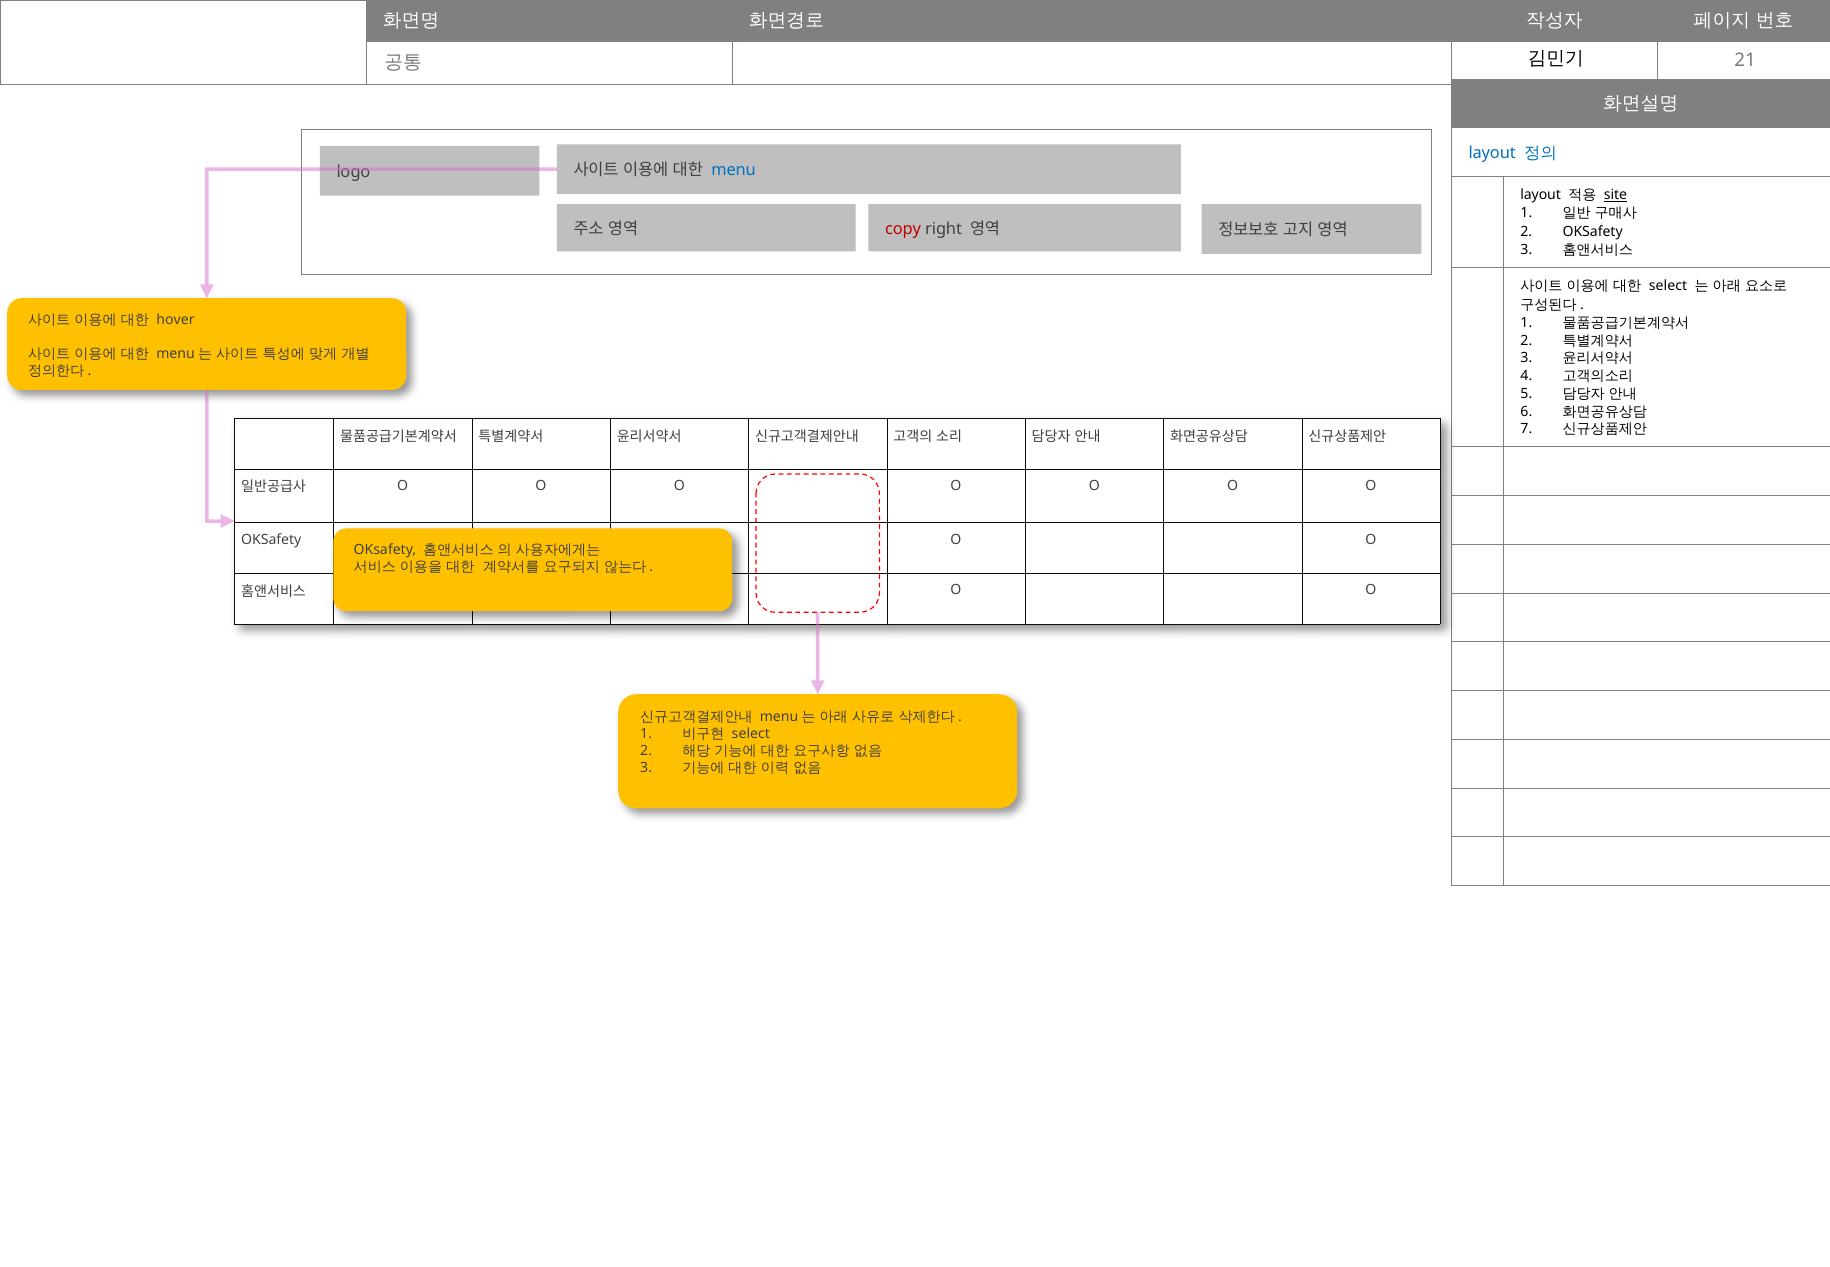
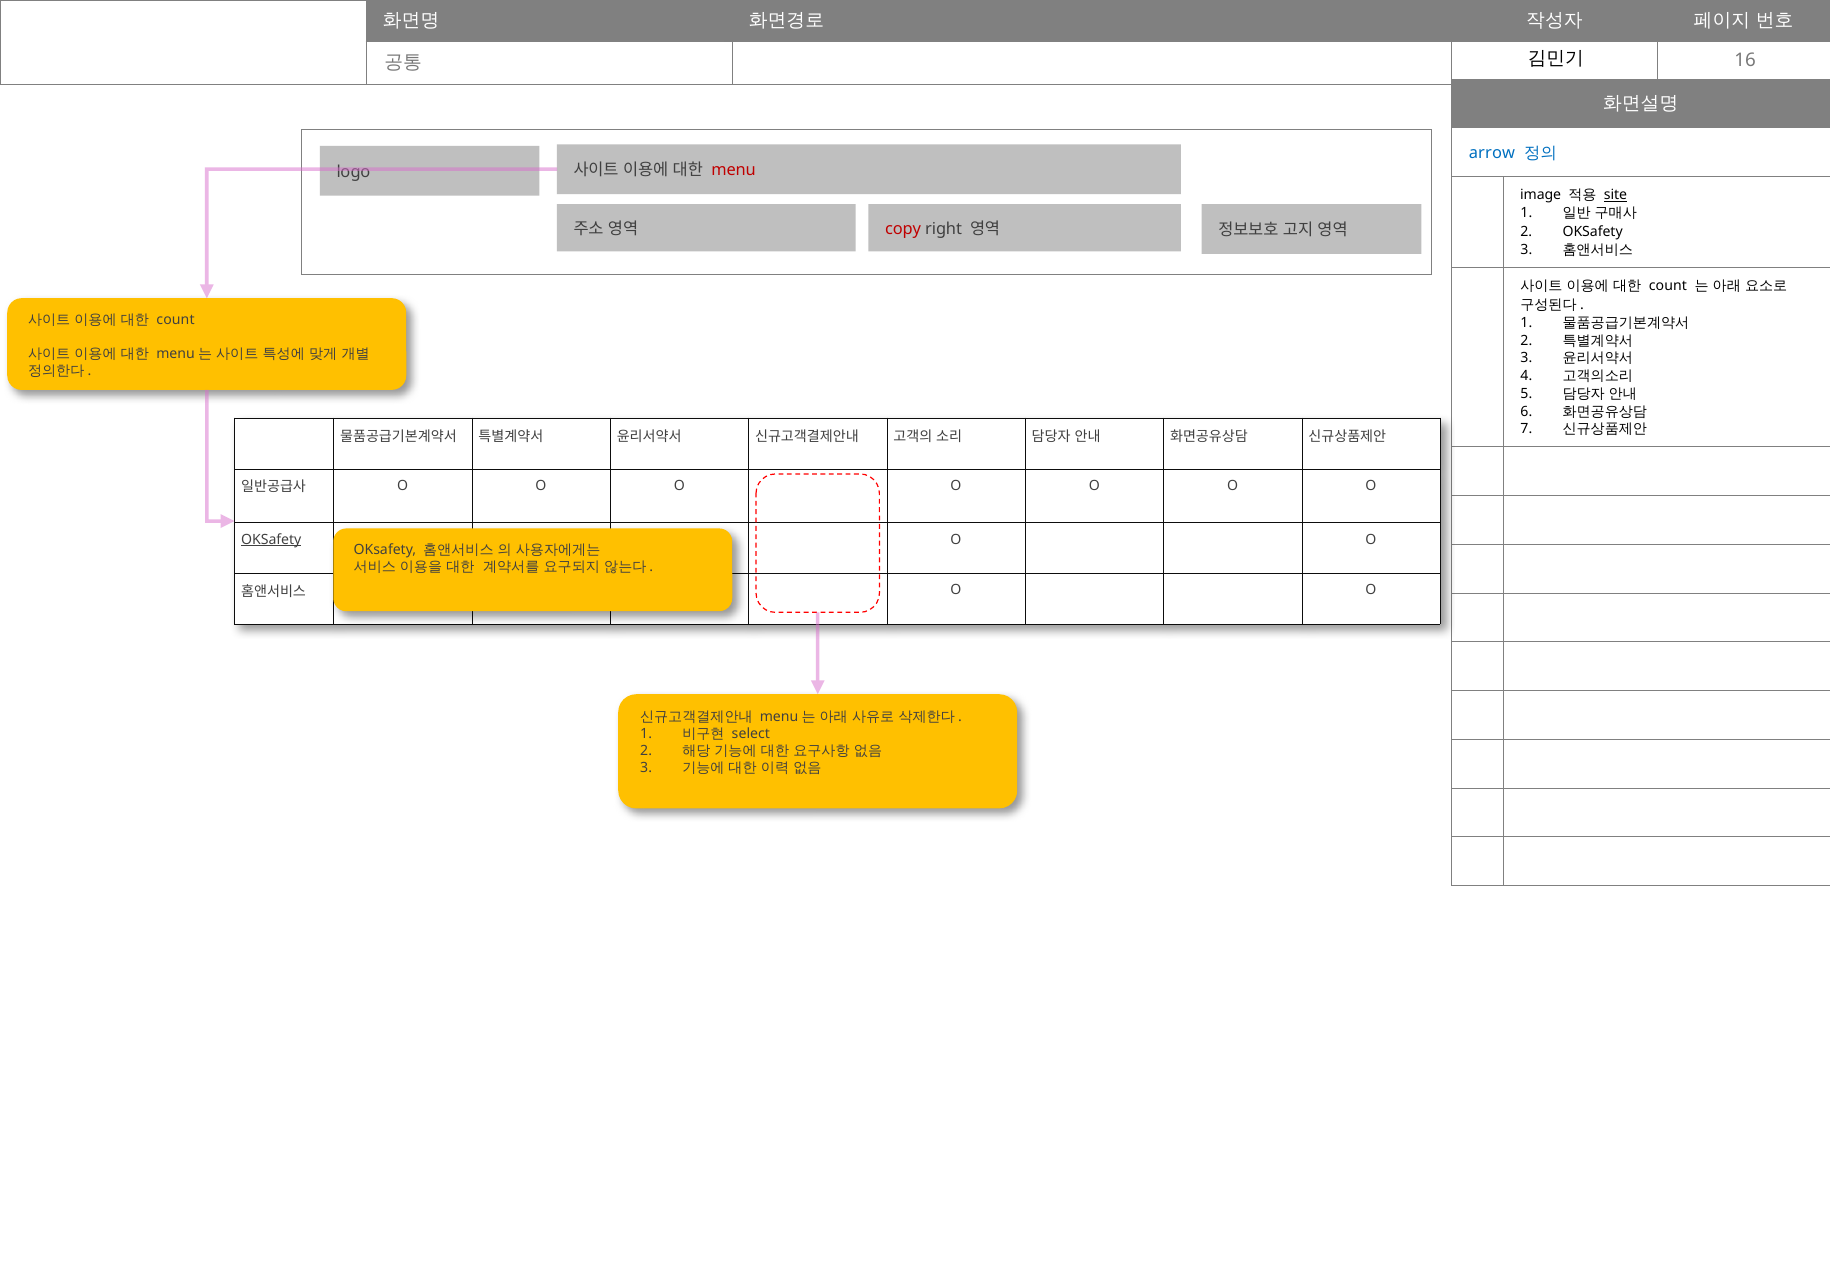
21: 21 -> 16
layout at (1492, 153): layout -> arrow
menu colour: blue -> red
layout at (1541, 195): layout -> image
select at (1668, 286): select -> count
hover at (176, 320): hover -> count
OKSafety at (271, 539) underline: none -> present
